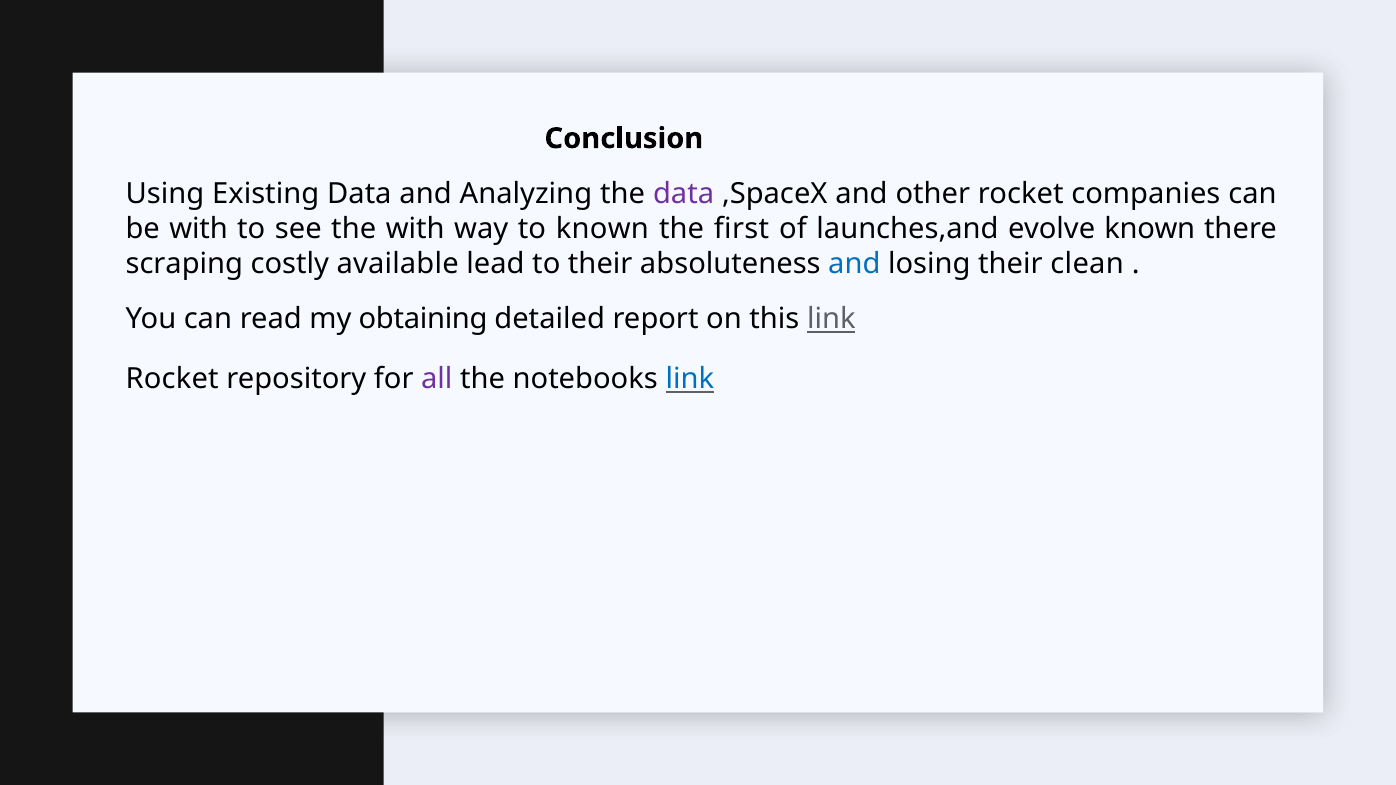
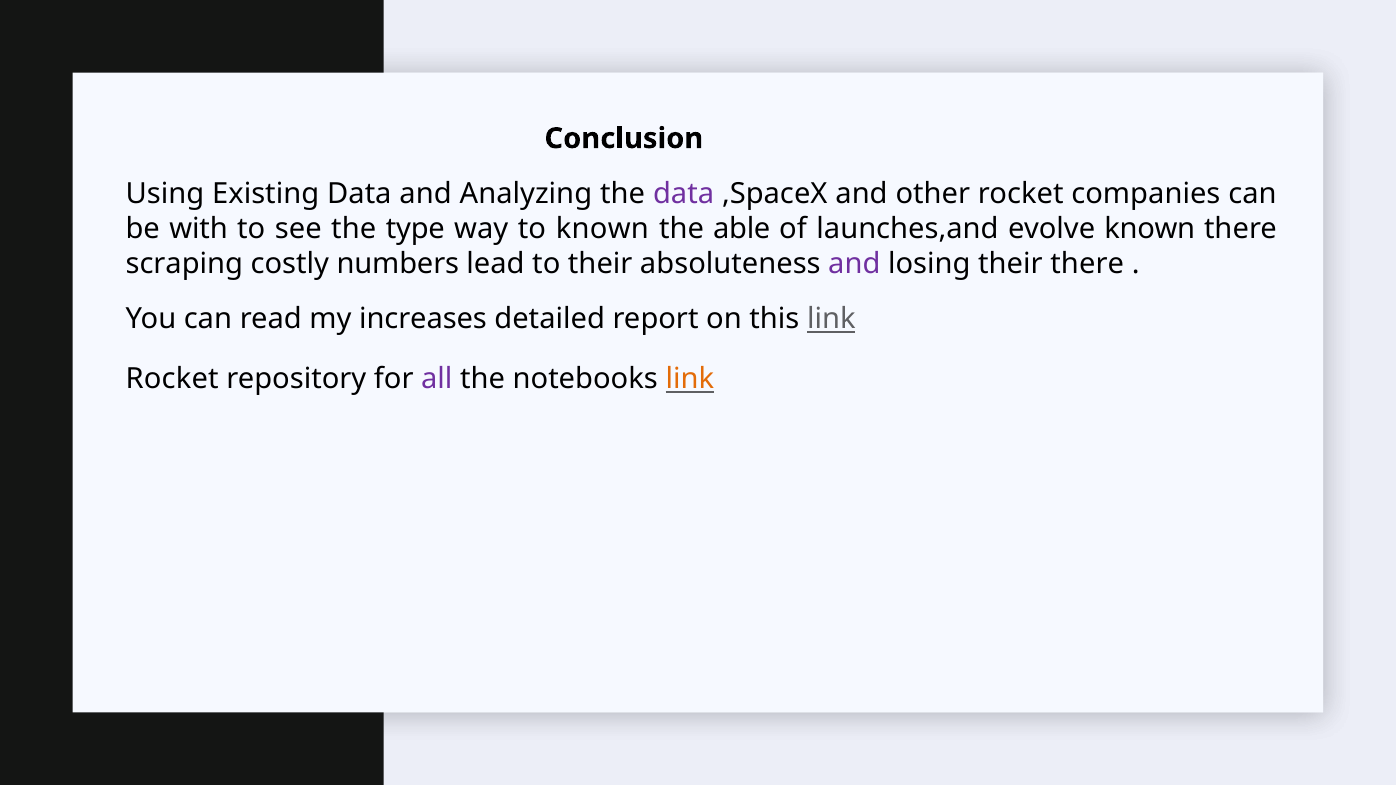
the with: with -> type
first: first -> able
available: available -> numbers
and at (854, 264) colour: blue -> purple
their clean: clean -> there
obtaining: obtaining -> increases
link at (690, 379) colour: blue -> orange
